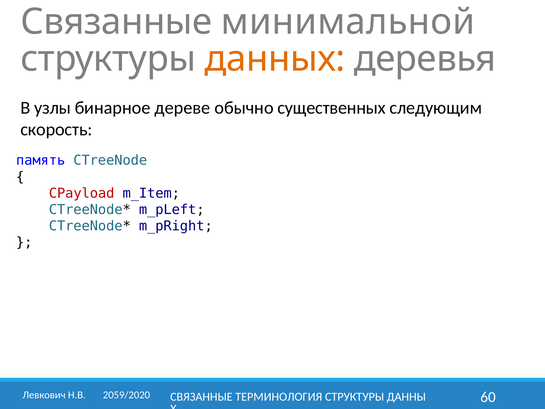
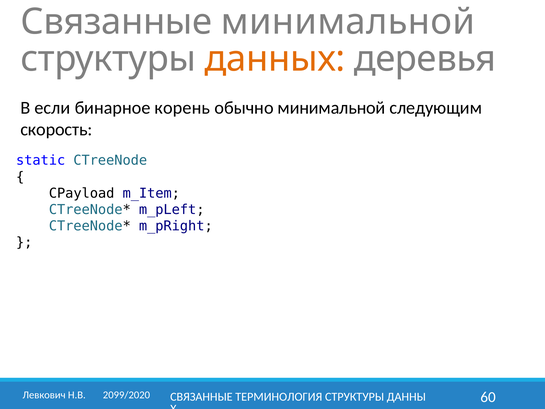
узлы: узлы -> если
дереве: дереве -> корень
обычно существенных: существенных -> минимальной
память: память -> static
CPayload colour: red -> black
2059/2020: 2059/2020 -> 2099/2020
